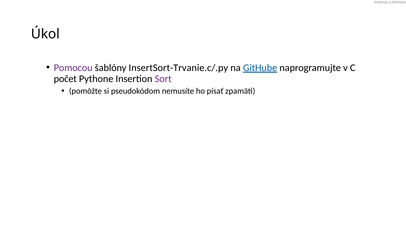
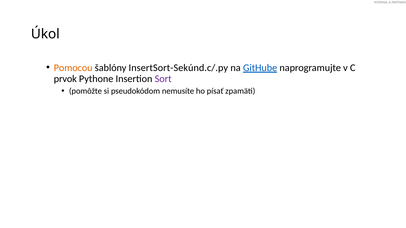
Pomocou colour: purple -> orange
InsertSort-Trvanie.c/.py: InsertSort-Trvanie.c/.py -> InsertSort-Sekúnd.c/.py
počet: počet -> prvok
